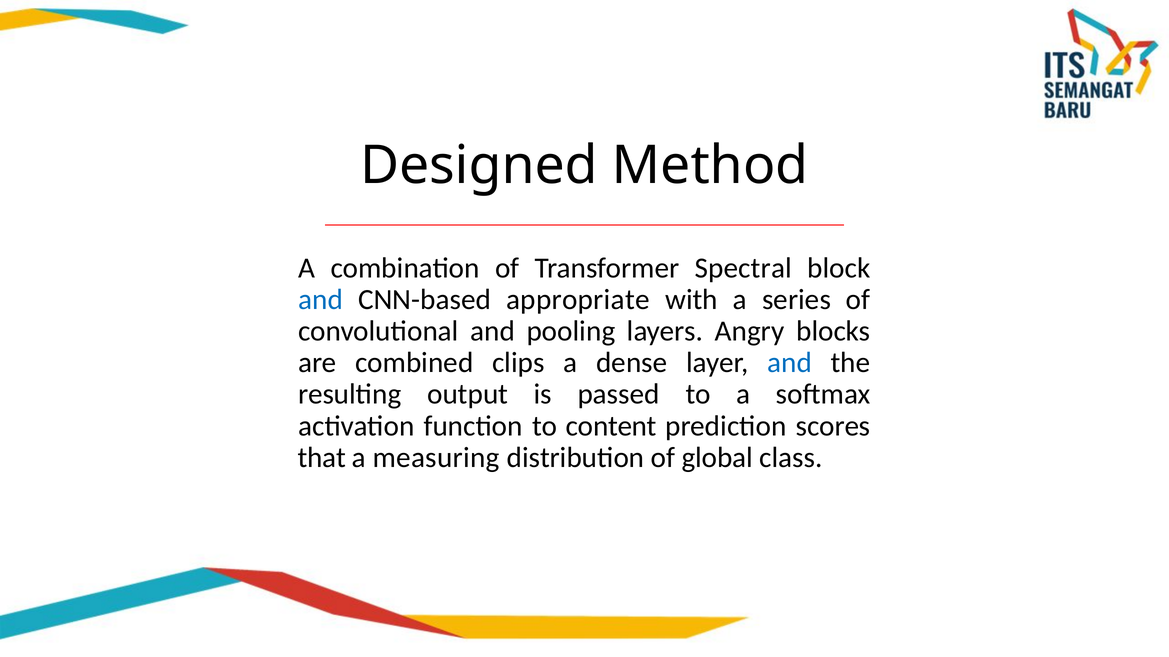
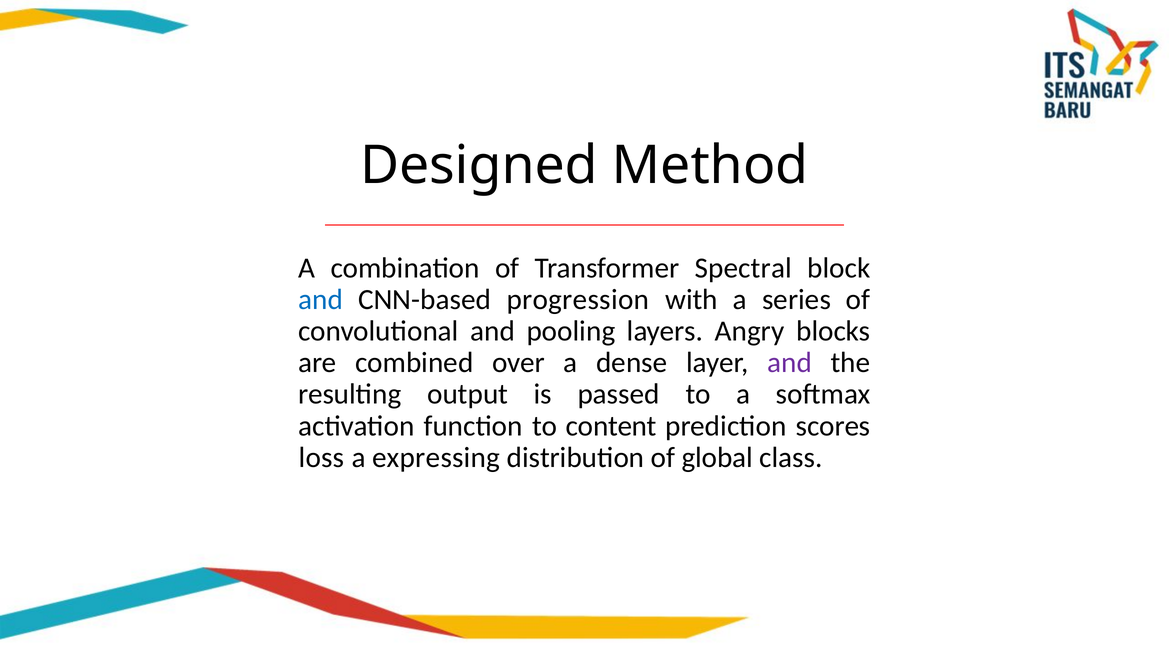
appropriate: appropriate -> progression
clips: clips -> over
and at (790, 363) colour: blue -> purple
that: that -> loss
measuring: measuring -> expressing
